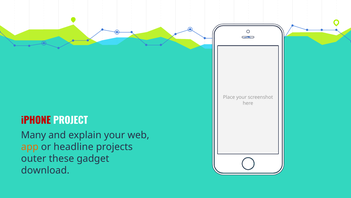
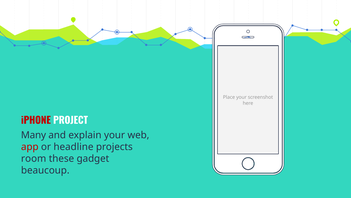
app colour: orange -> red
outer: outer -> room
download: download -> beaucoup
